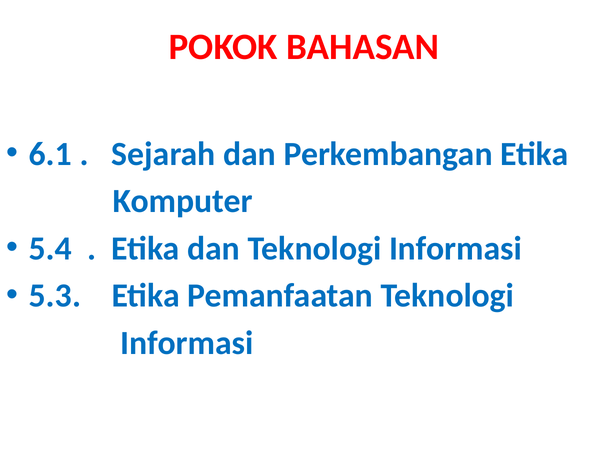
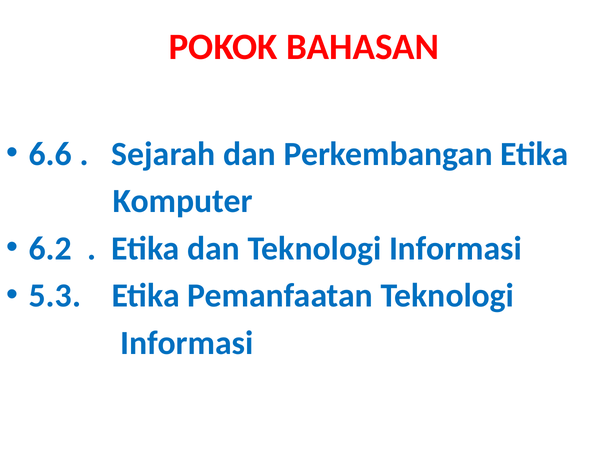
6.1: 6.1 -> 6.6
5.4: 5.4 -> 6.2
